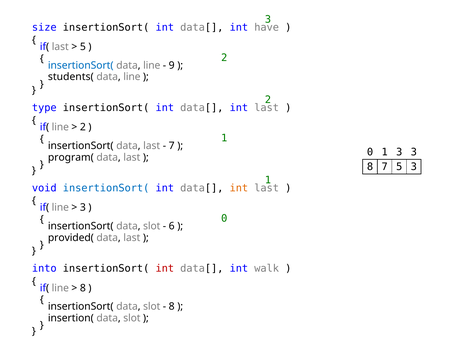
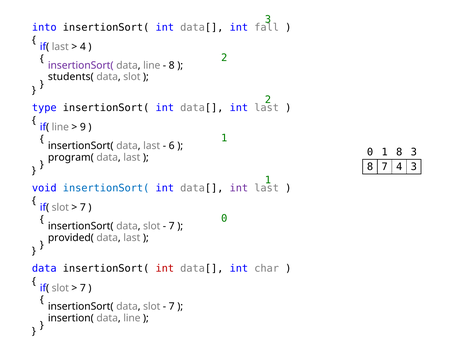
size: size -> into
have: have -> fall
5 at (83, 47): 5 -> 4
insertionSort( at (81, 65) colour: blue -> purple
9 at (172, 65): 9 -> 8
line at (132, 77): line -> slot
2 at (83, 127): 2 -> 9
7 at (172, 145): 7 -> 6
1 3: 3 -> 8
7 5: 5 -> 4
int at (239, 188) colour: orange -> purple
line at (60, 207): line -> slot
3 at (83, 207): 3 -> 7
6 at (172, 226): 6 -> 7
into at (44, 268): into -> data
walk: walk -> char
line at (60, 287): line -> slot
8 at (83, 287): 8 -> 7
8 at (172, 306): 8 -> 7
insertion( data slot: slot -> line
